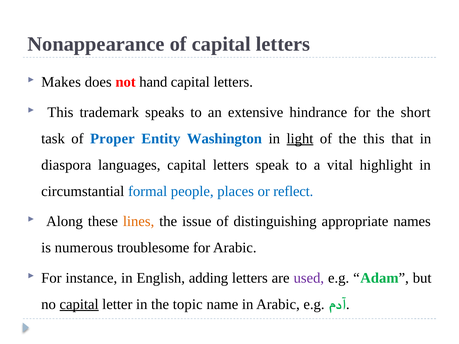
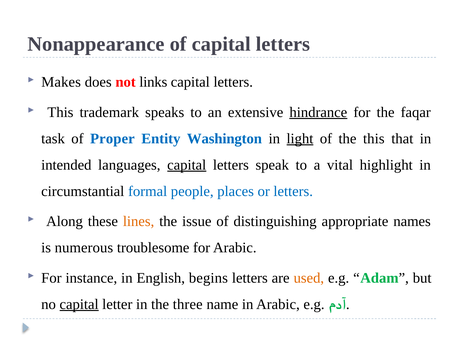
hand: hand -> links
hindrance underline: none -> present
short: short -> faqar
diaspora: diaspora -> intended
capital at (187, 165) underline: none -> present
or reflect: reflect -> letters
adding: adding -> begins
used colour: purple -> orange
topic: topic -> three
